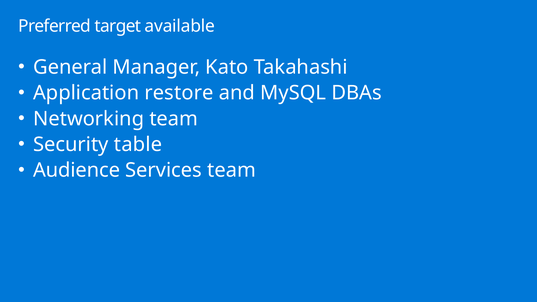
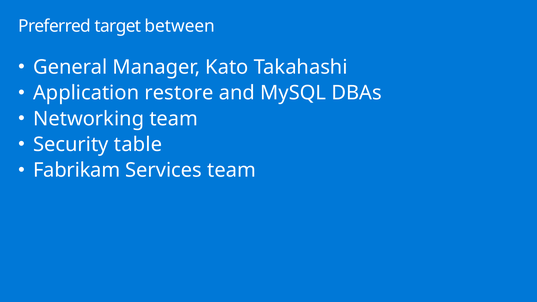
available: available -> between
Audience: Audience -> Fabrikam
